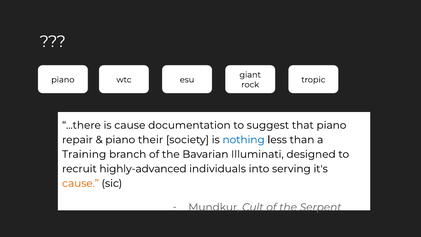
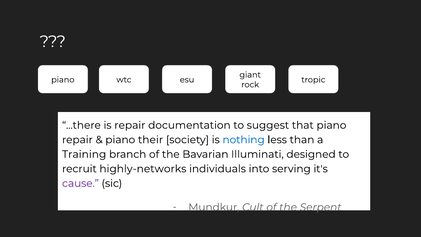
is cause: cause -> repair
highly-advanced: highly-advanced -> highly-networks
cause at (80, 183) colour: orange -> purple
